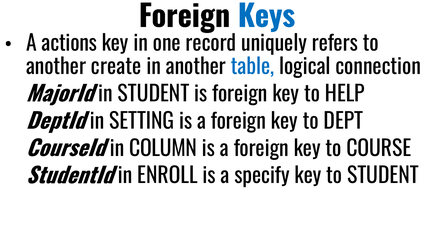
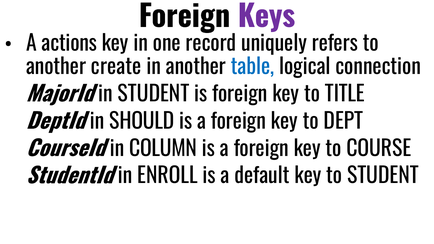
Keys colour: blue -> purple
HELP: HELP -> TITLE
SETTING: SETTING -> SHOULD
specify: specify -> default
